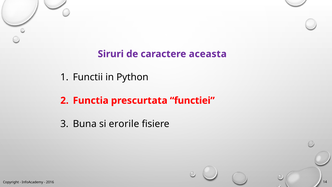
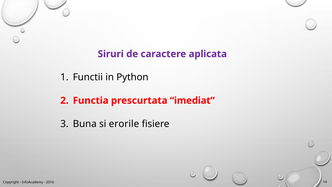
aceasta: aceasta -> aplicata
functiei: functiei -> imediat
